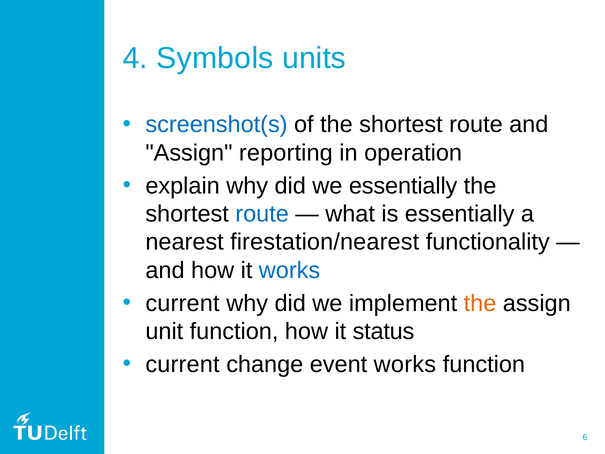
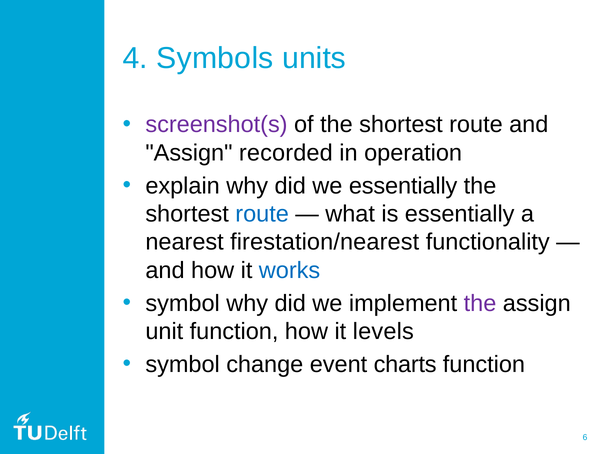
screenshot(s colour: blue -> purple
reporting: reporting -> recorded
current at (183, 303): current -> symbol
the at (480, 303) colour: orange -> purple
status: status -> levels
current at (183, 364): current -> symbol
event works: works -> charts
